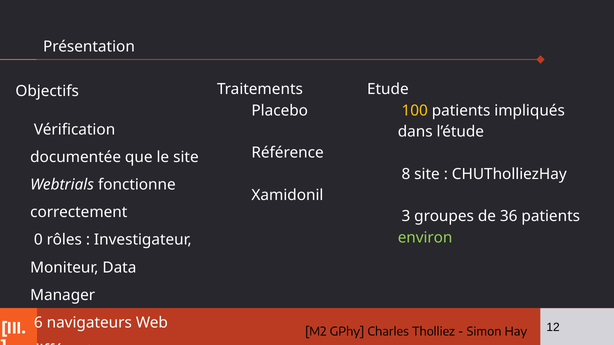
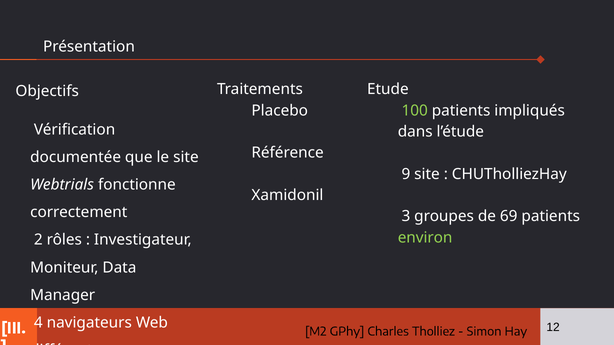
100 colour: yellow -> light green
8: 8 -> 9
36: 36 -> 69
0: 0 -> 2
6: 6 -> 4
